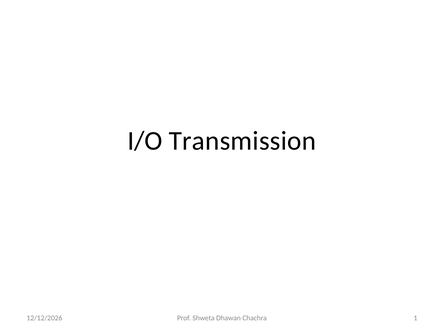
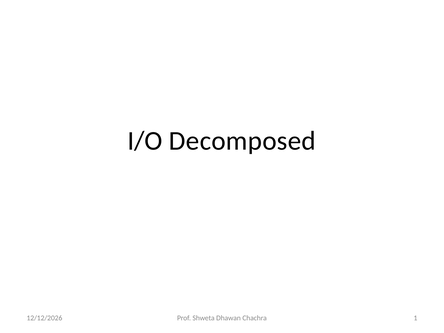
Transmission: Transmission -> Decomposed
